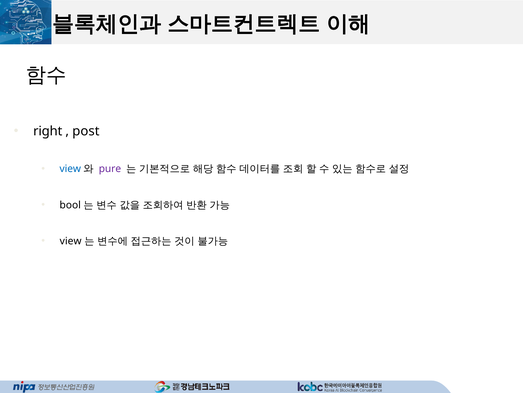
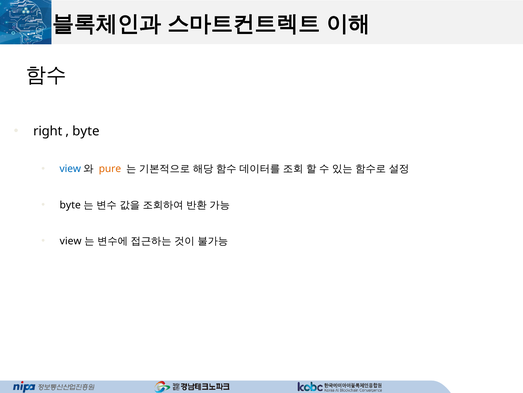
post at (86, 131): post -> byte
pure colour: purple -> orange
bool at (70, 205): bool -> byte
